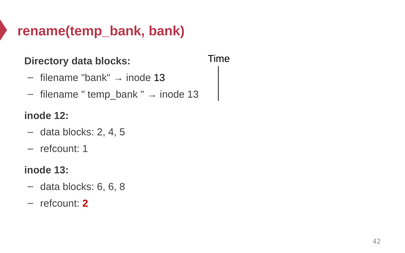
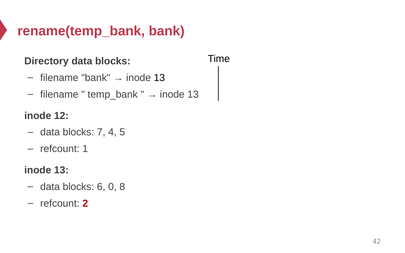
blocks 2: 2 -> 7
6 6: 6 -> 0
